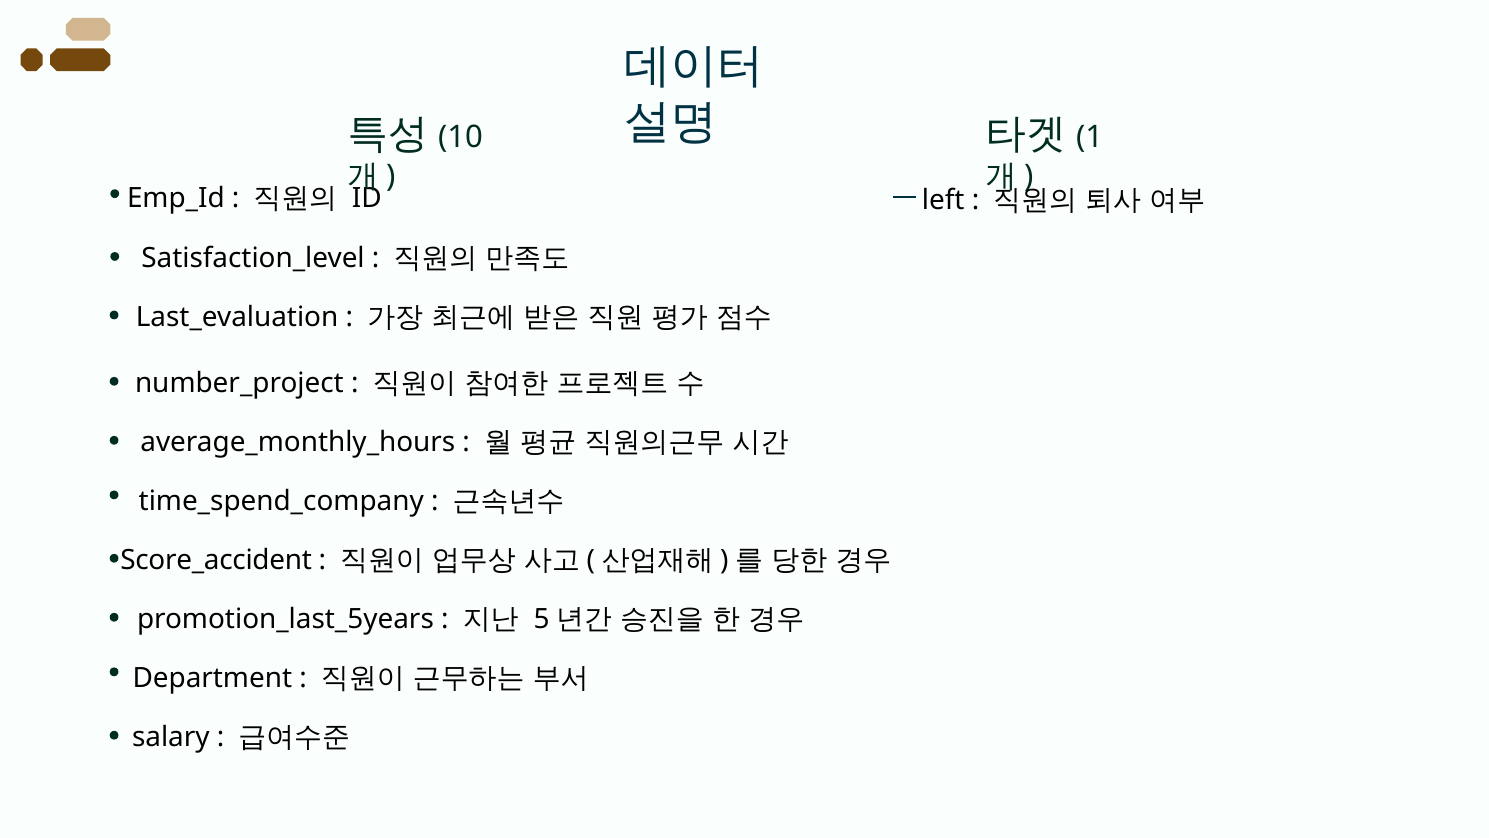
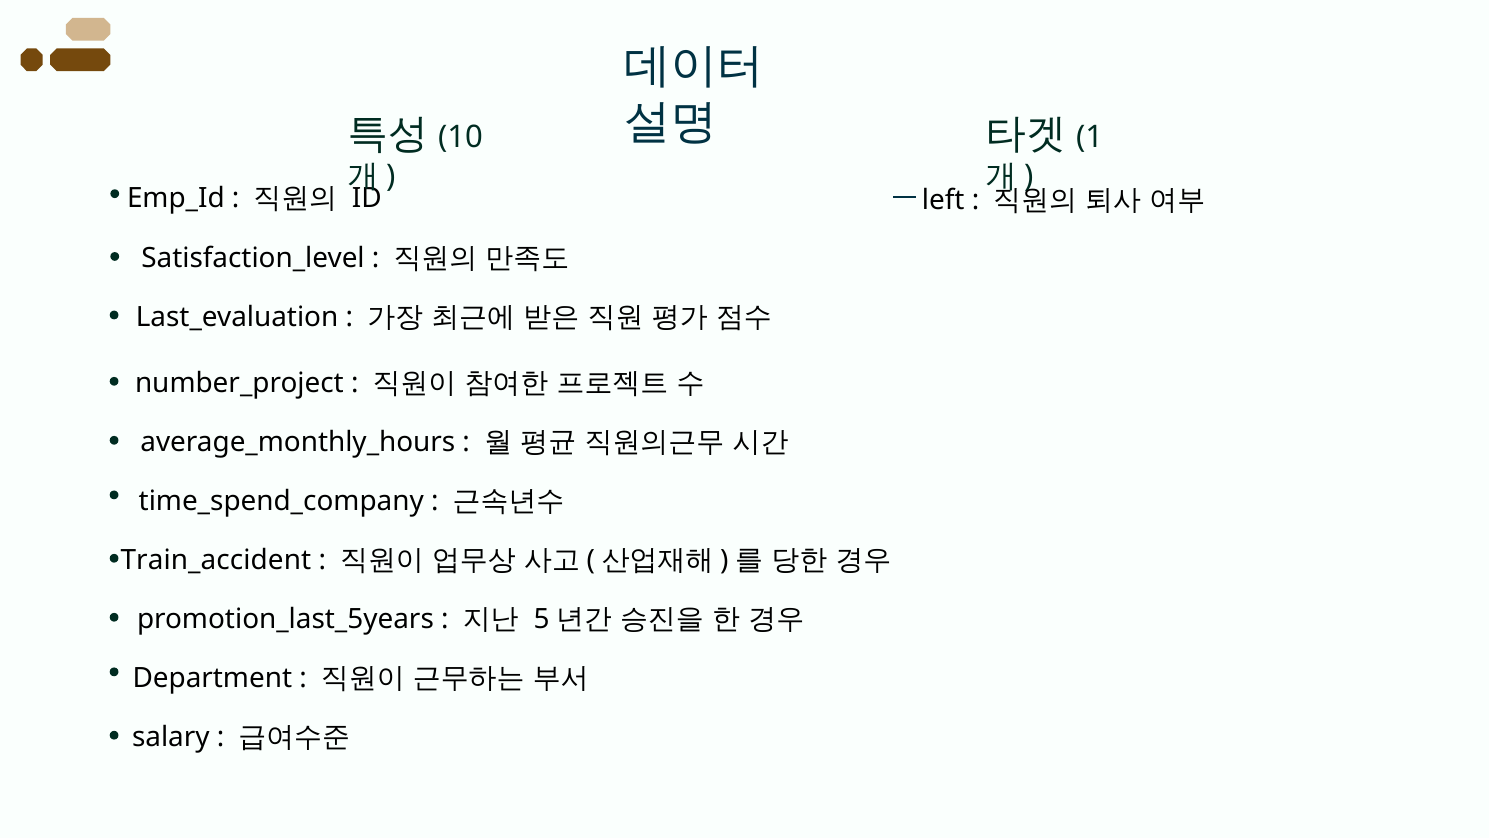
Score_accident: Score_accident -> Train_accident
